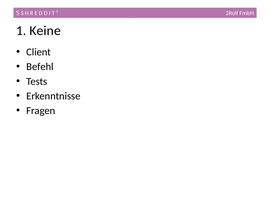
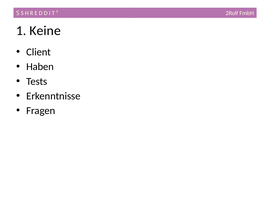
Befehl: Befehl -> Haben
